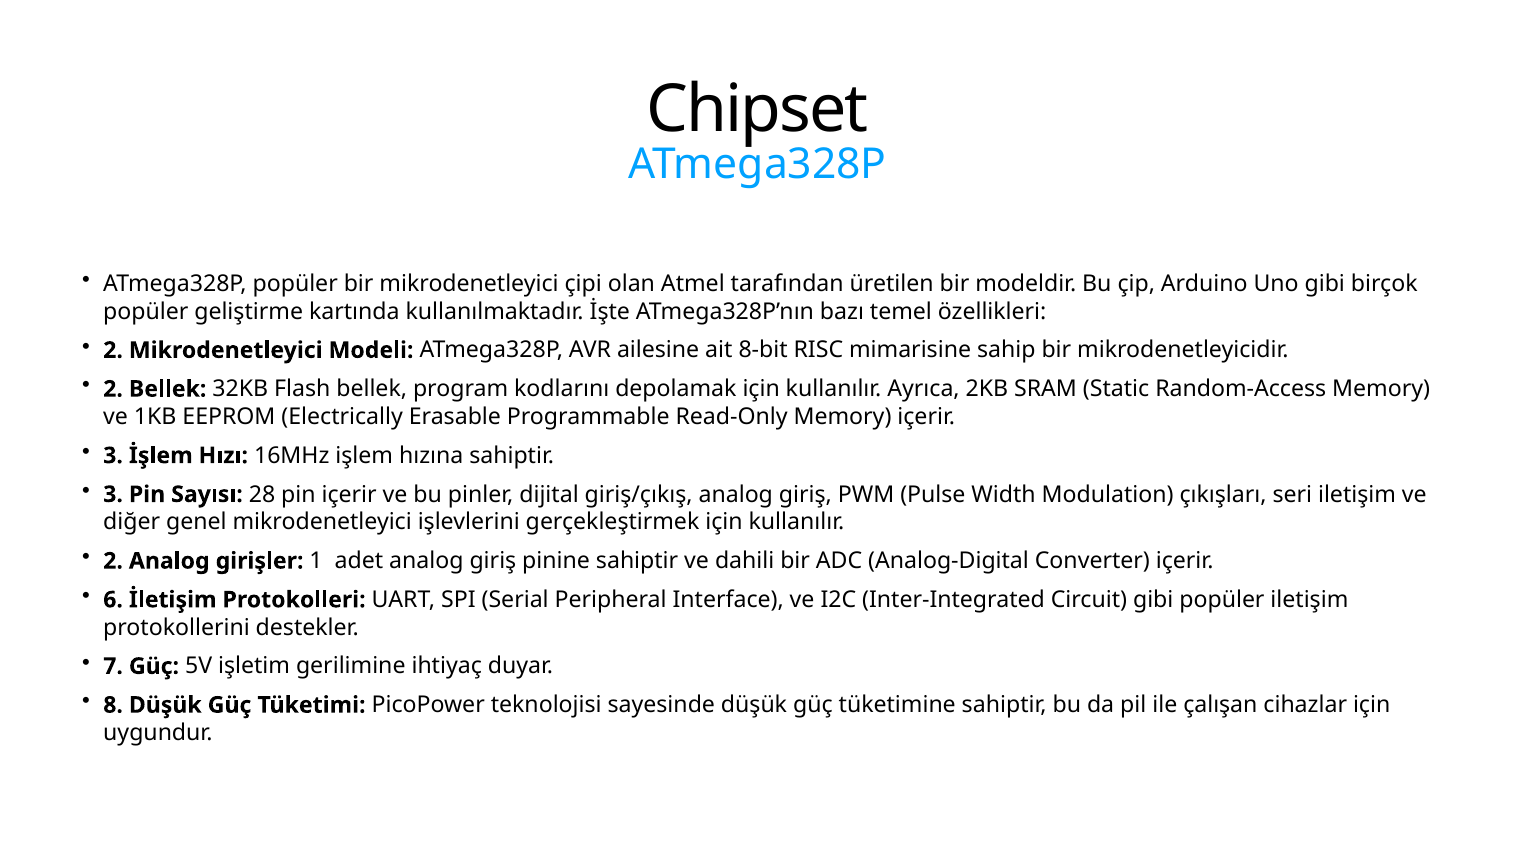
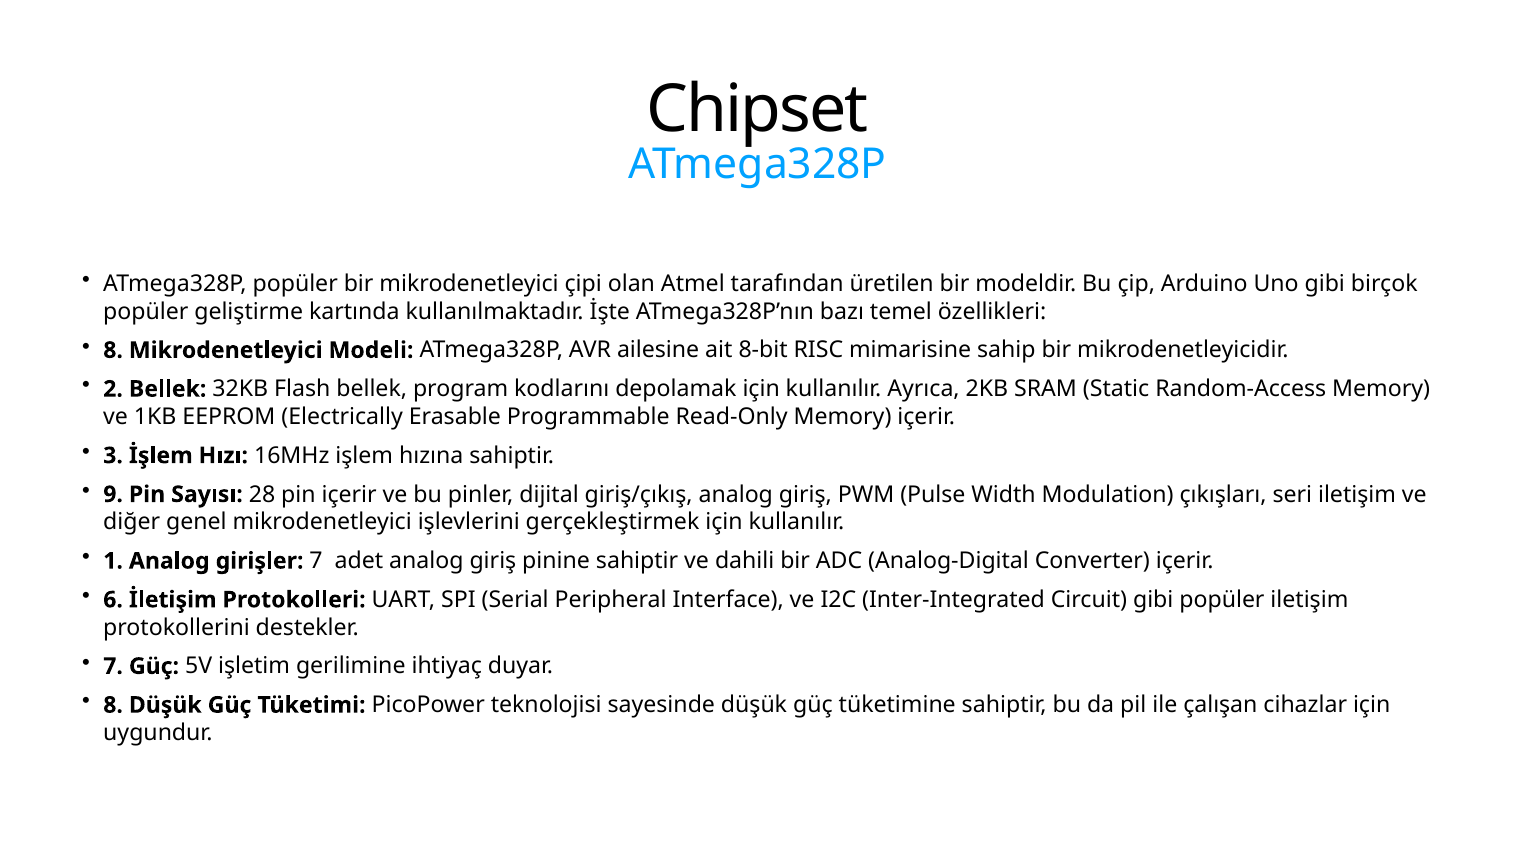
2 at (113, 350): 2 -> 8
3 at (113, 495): 3 -> 9
2 at (113, 561): 2 -> 1
girişler 1: 1 -> 7
